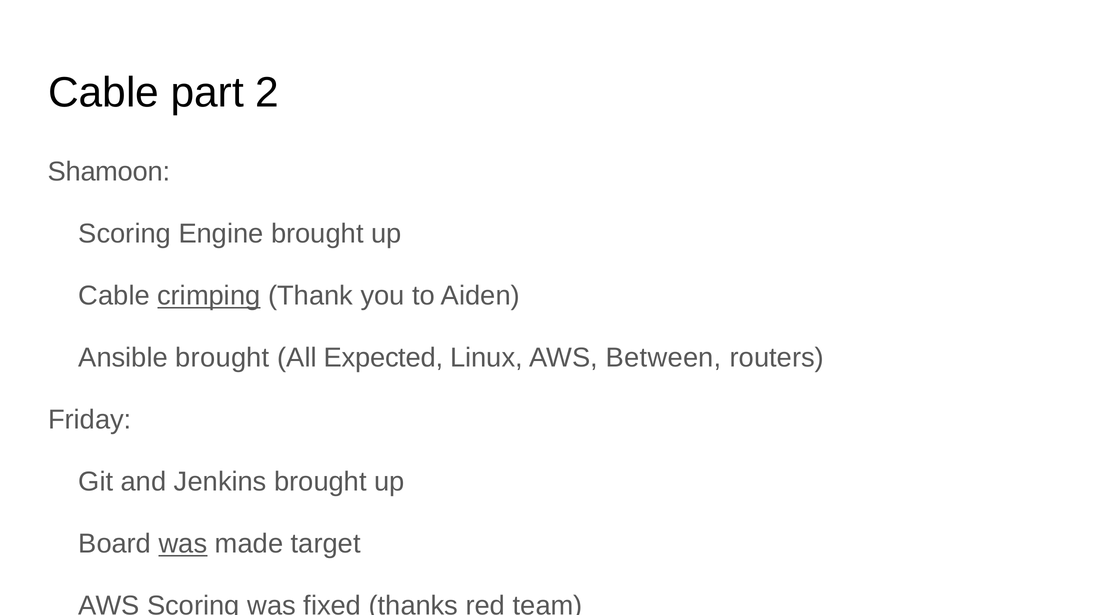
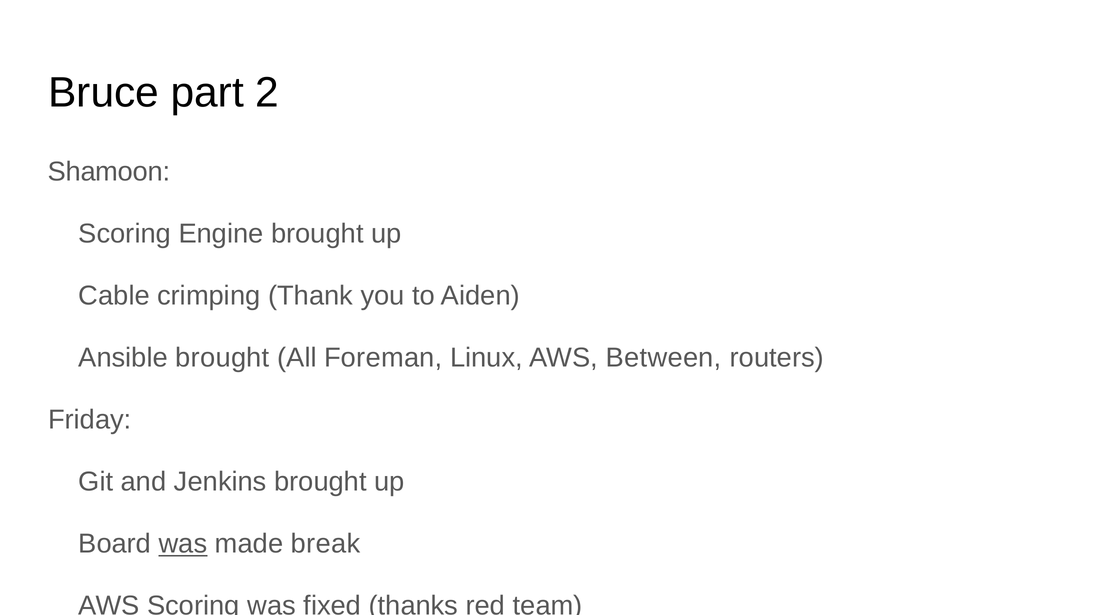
Cable at (104, 93): Cable -> Bruce
crimping underline: present -> none
Expected: Expected -> Foreman
target: target -> break
